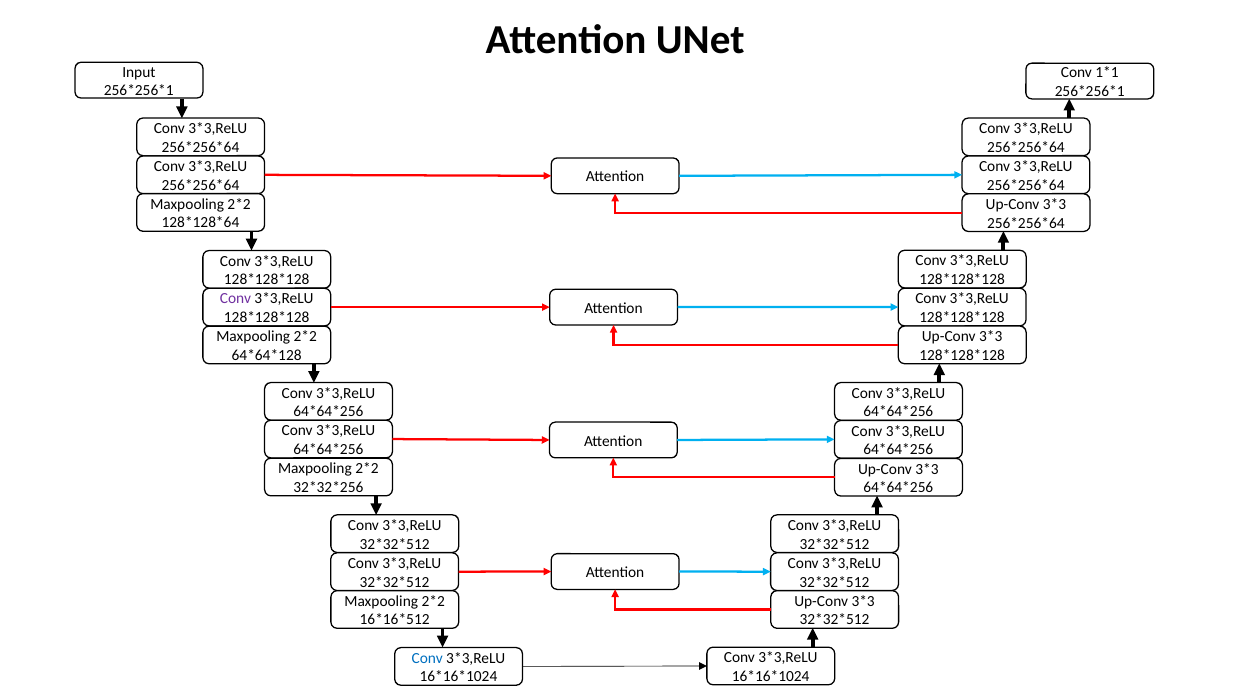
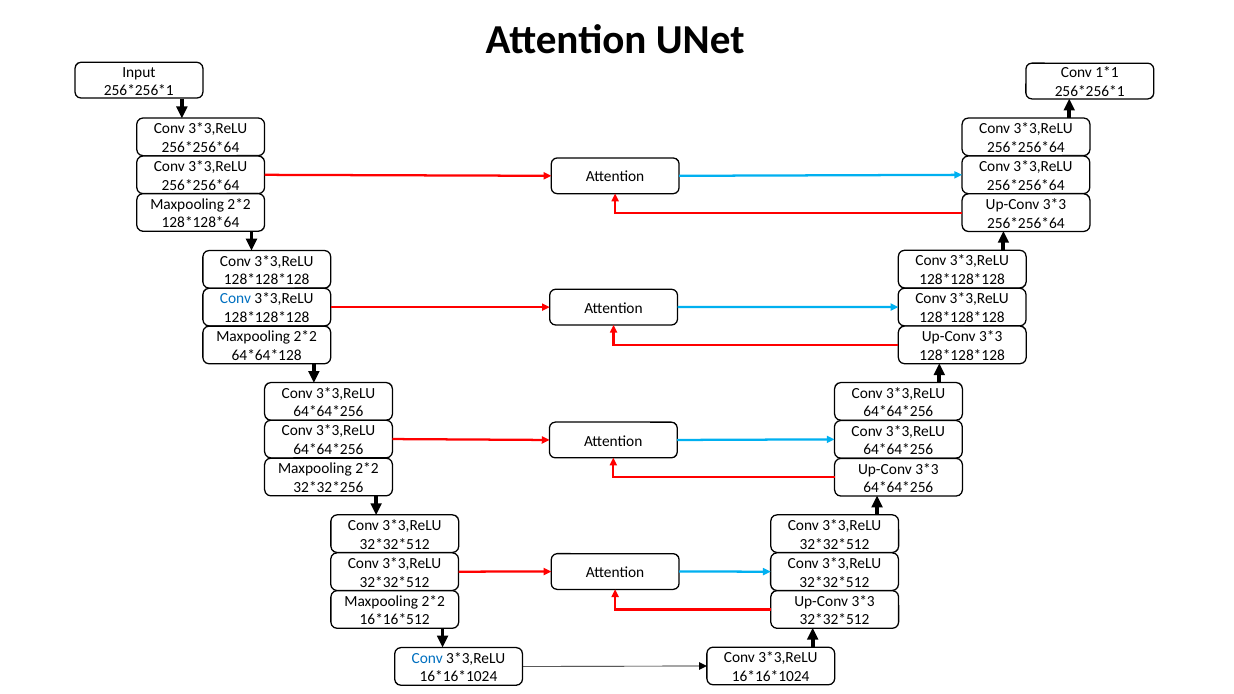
Conv at (235, 299) colour: purple -> blue
